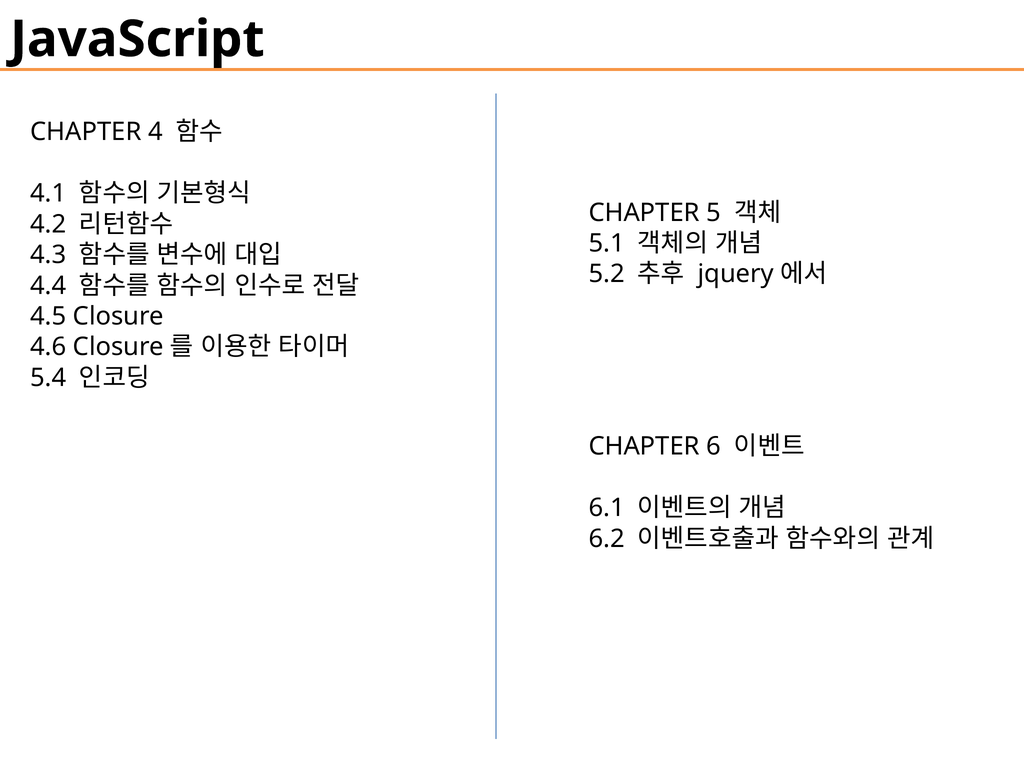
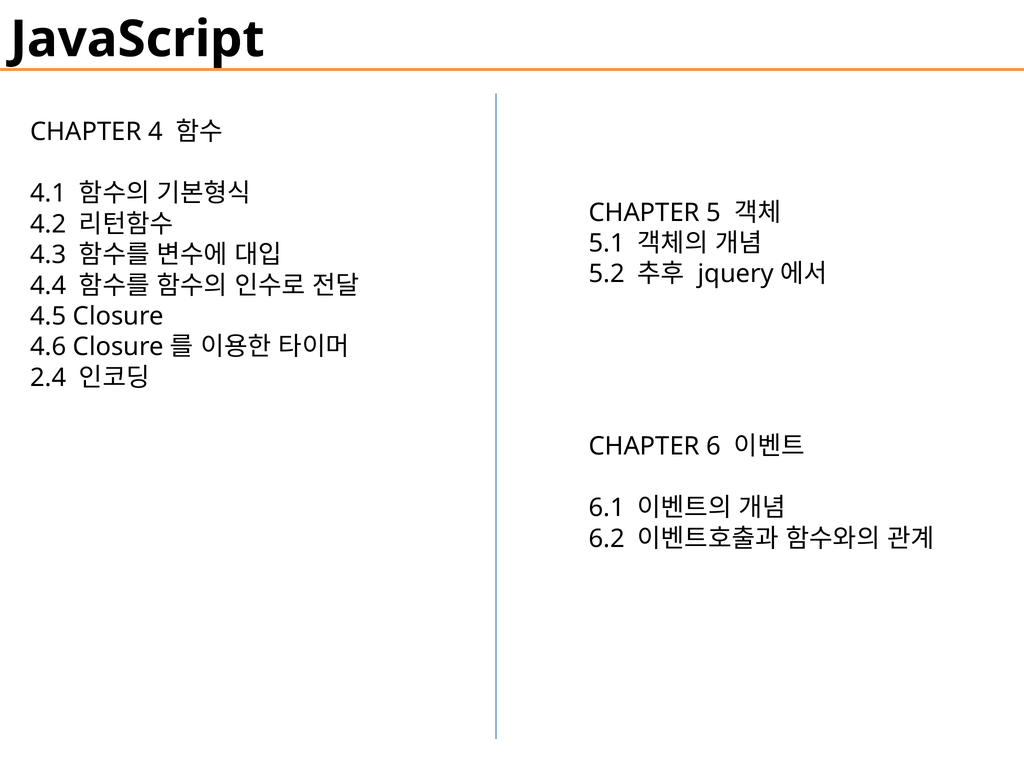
5.4: 5.4 -> 2.4
